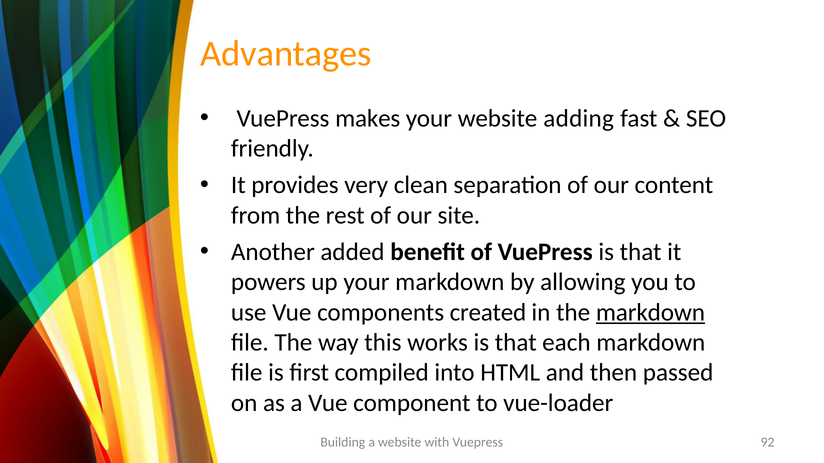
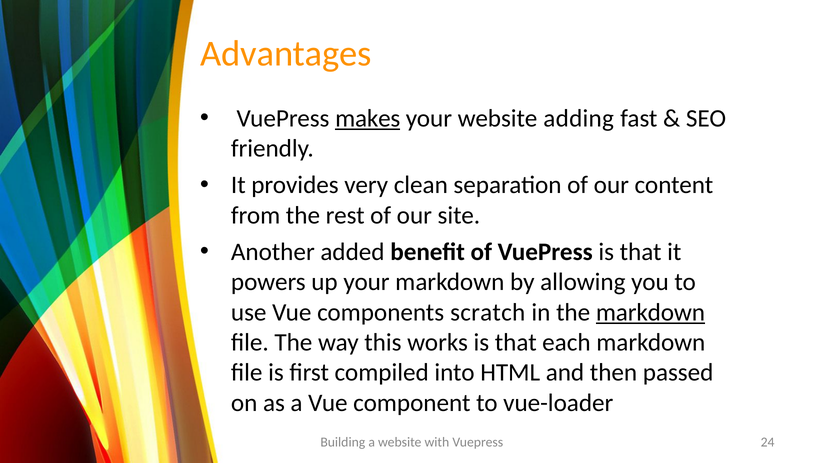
makes underline: none -> present
created: created -> scratch
92: 92 -> 24
